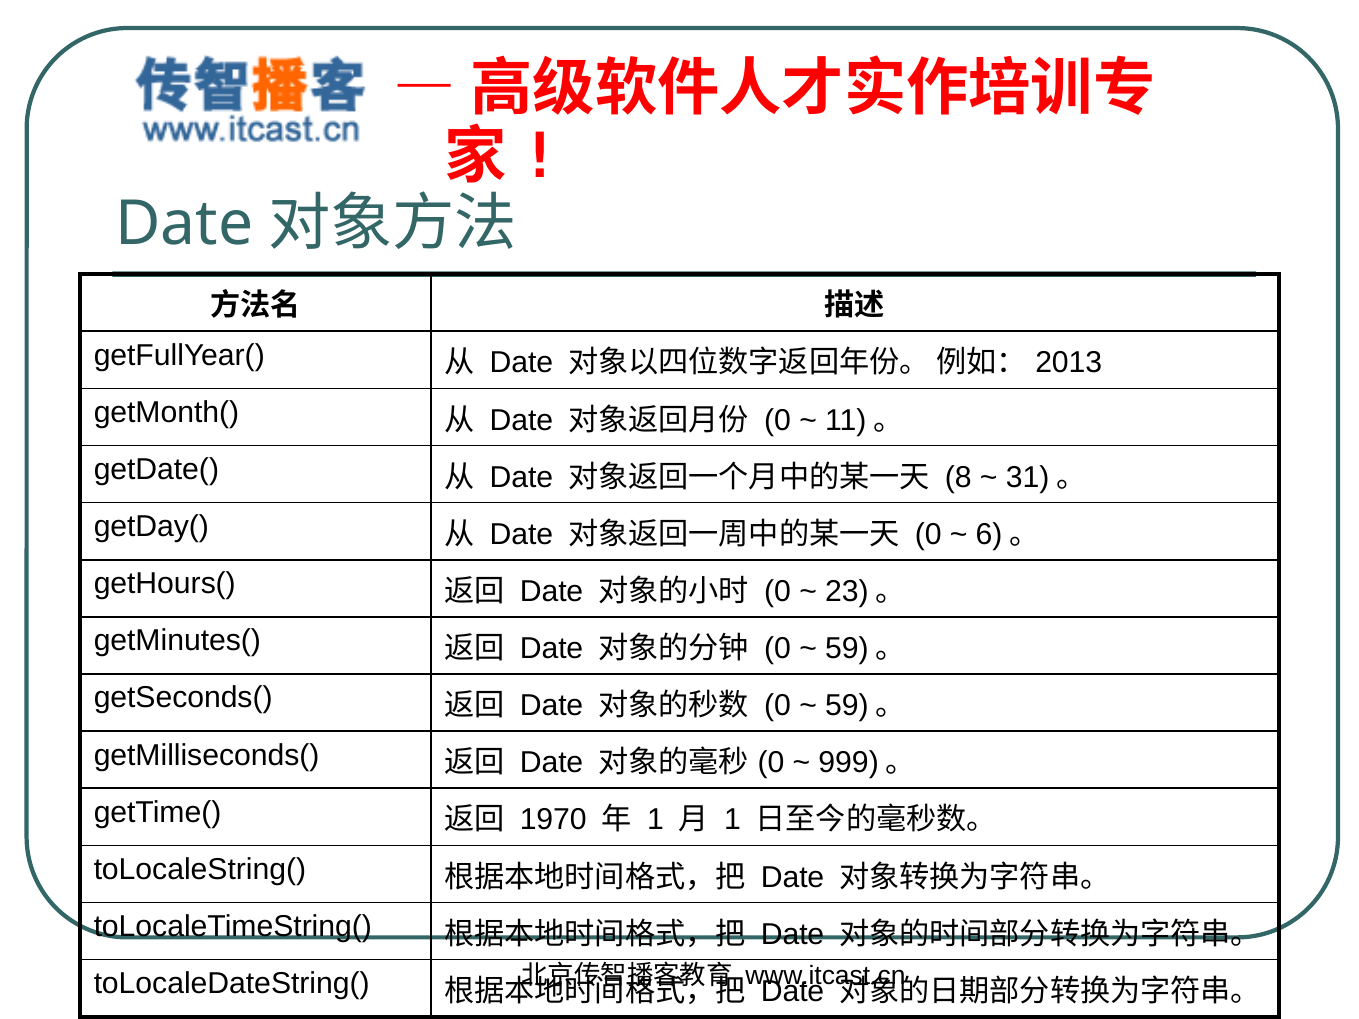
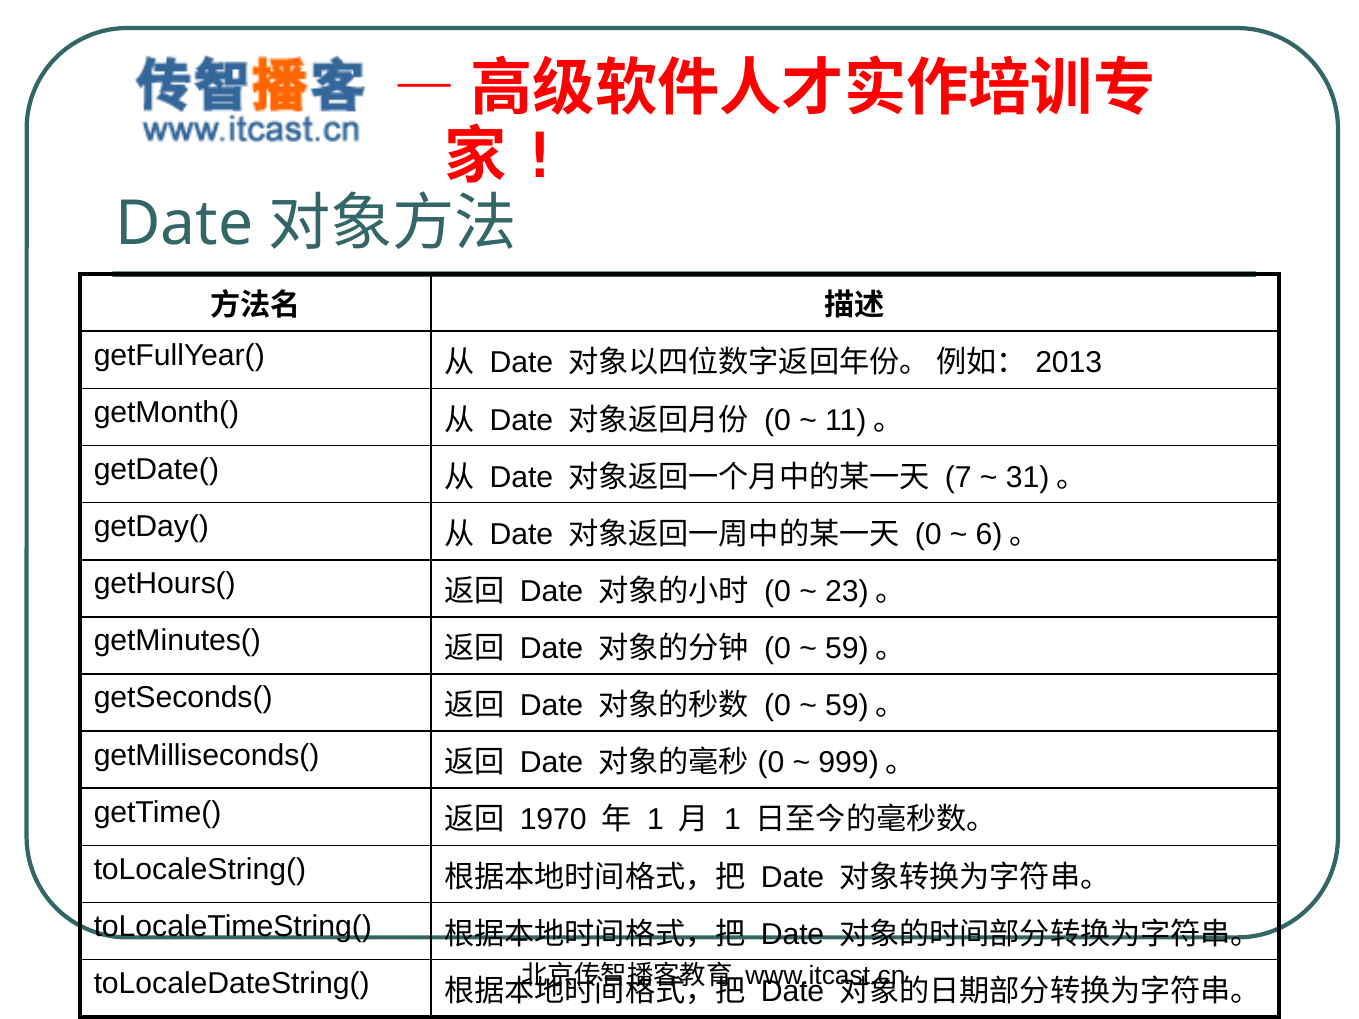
8: 8 -> 7
